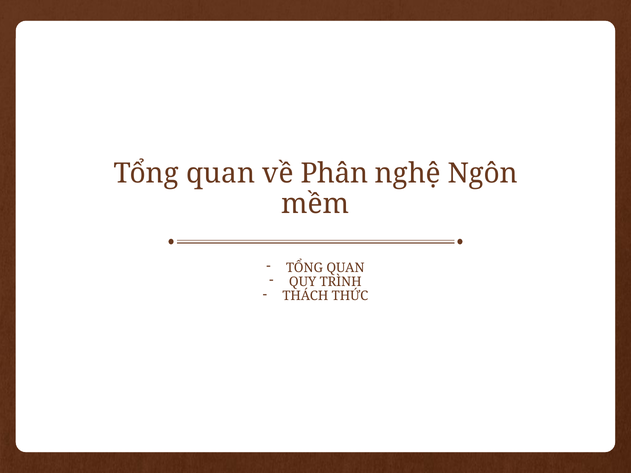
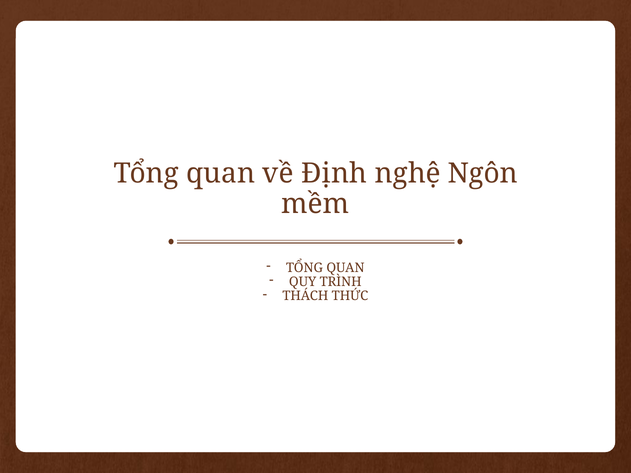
Phân: Phân -> Định
